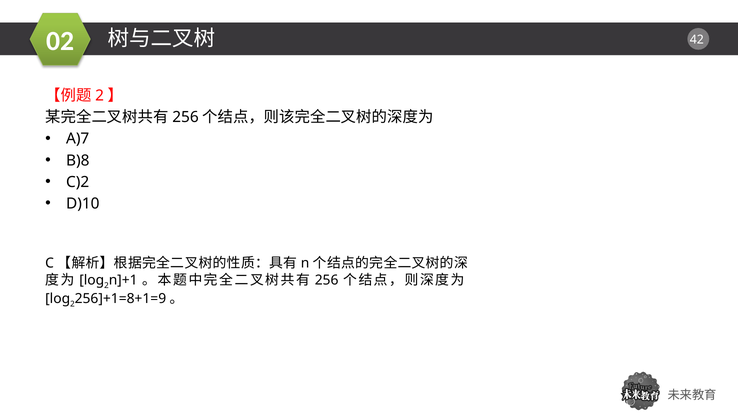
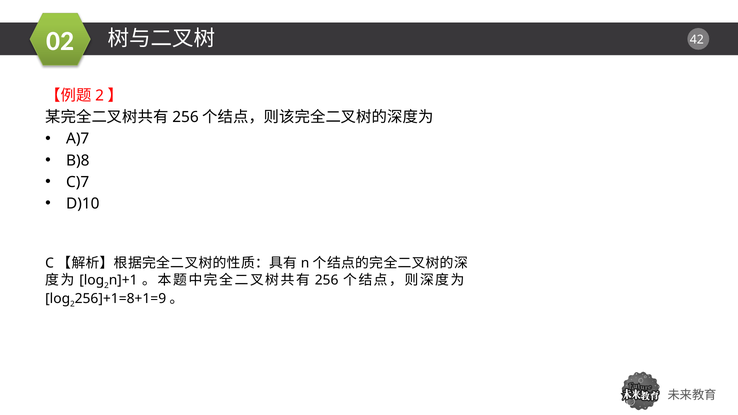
C)2: C)2 -> C)7
